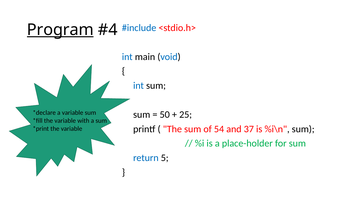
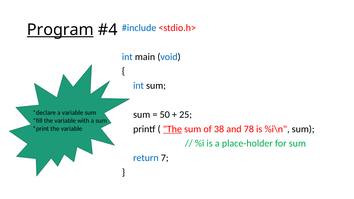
The at (172, 129) underline: none -> present
54: 54 -> 38
37: 37 -> 78
5: 5 -> 7
